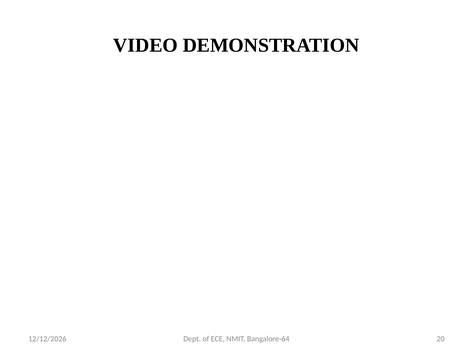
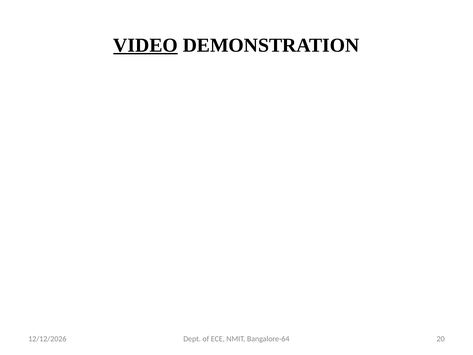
VIDEO underline: none -> present
